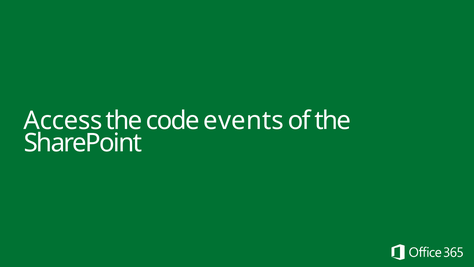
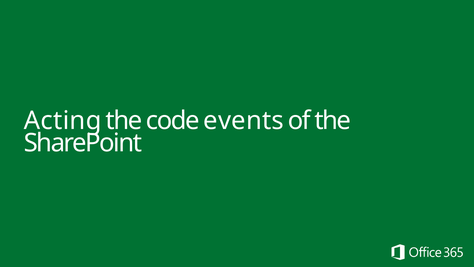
Access: Access -> Acting
